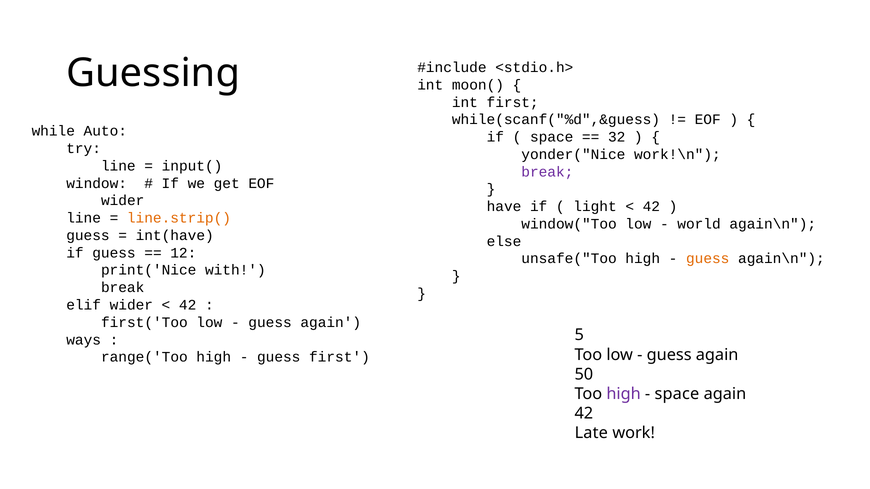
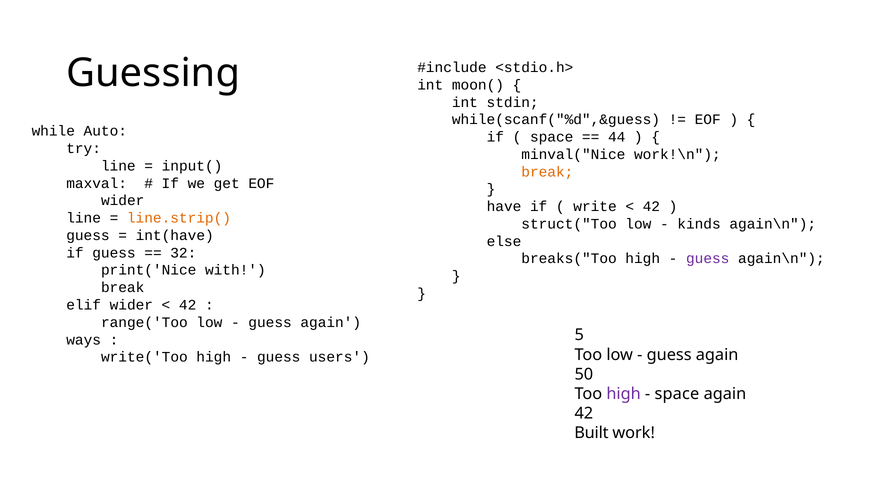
int first: first -> stdin
32: 32 -> 44
yonder("Nice: yonder("Nice -> minval("Nice
break at (547, 172) colour: purple -> orange
window: window -> maxval
light: light -> write
window("Too: window("Too -> struct("Too
world: world -> kinds
12: 12 -> 32
unsafe("Too: unsafe("Too -> breaks("Too
guess at (708, 259) colour: orange -> purple
first('Too: first('Too -> range('Too
range('Too: range('Too -> write('Too
guess first: first -> users
Late: Late -> Built
